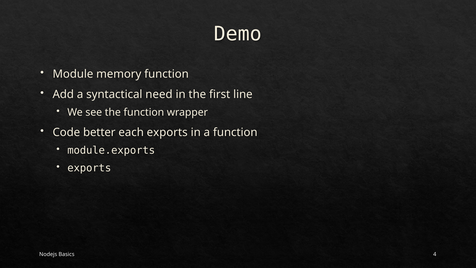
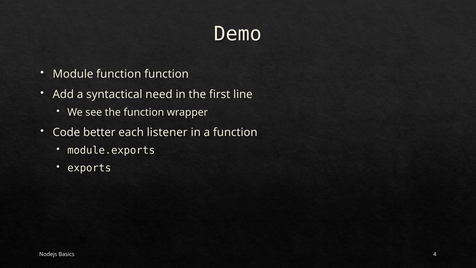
Module memory: memory -> function
each exports: exports -> listener
